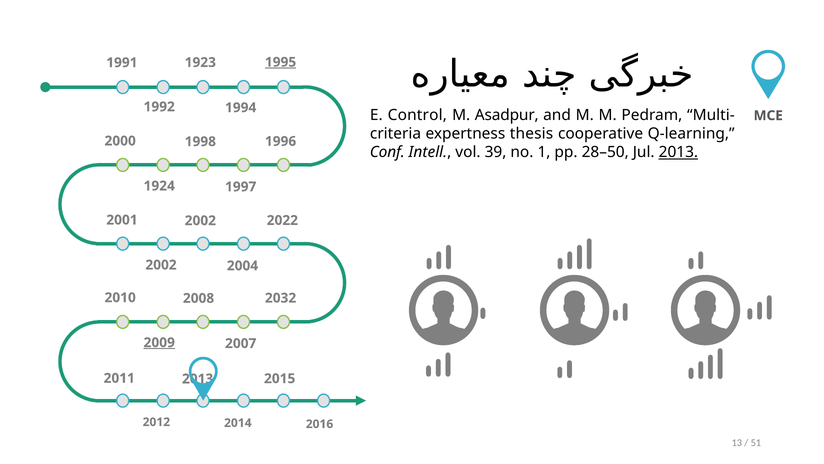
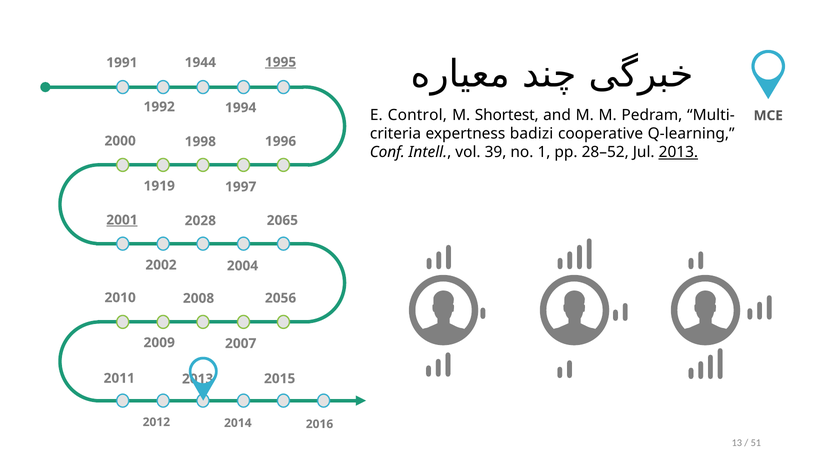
1923: 1923 -> 1944
Asadpur: Asadpur -> Shortest
thesis: thesis -> badizi
28–50: 28–50 -> 28–52
1924: 1924 -> 1919
2001 underline: none -> present
2022: 2022 -> 2065
2002 at (200, 220): 2002 -> 2028
2032: 2032 -> 2056
2009 underline: present -> none
